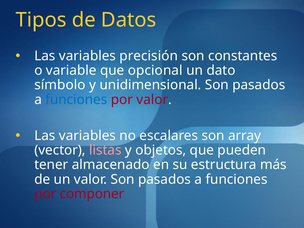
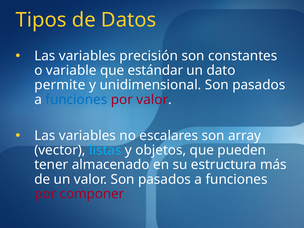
opcional: opcional -> estándar
símbolo: símbolo -> permite
listas colour: pink -> light blue
